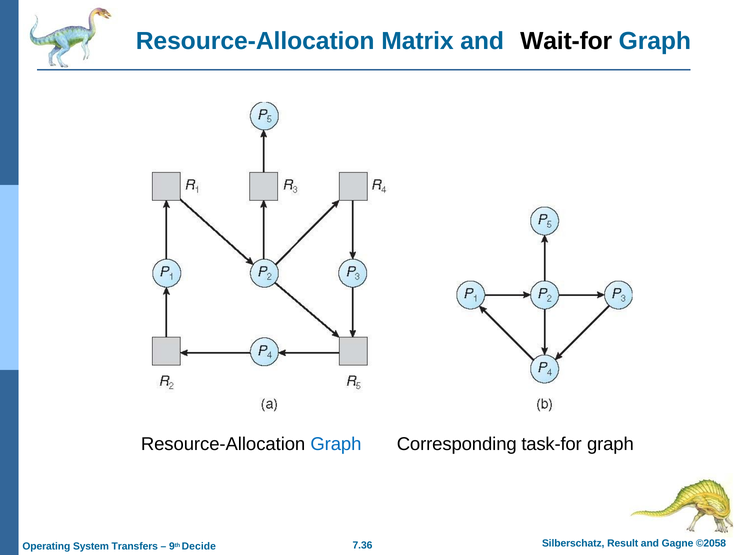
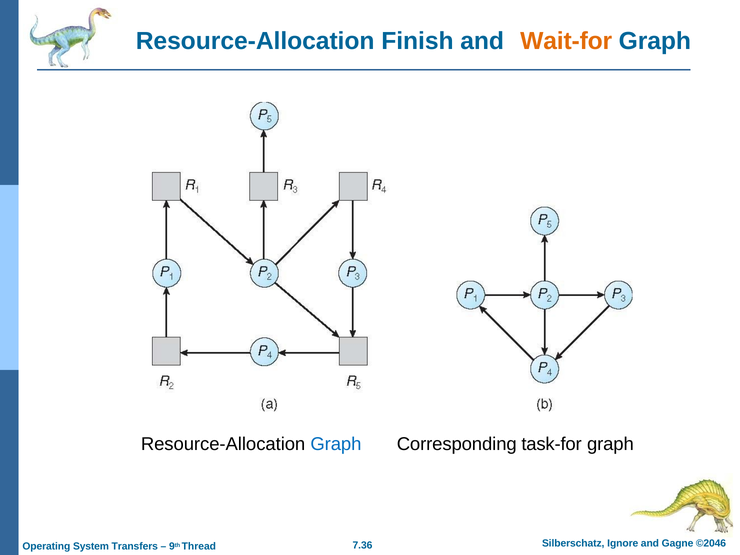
Matrix: Matrix -> Finish
Wait-for colour: black -> orange
Result: Result -> Ignore
©2058: ©2058 -> ©2046
Decide: Decide -> Thread
